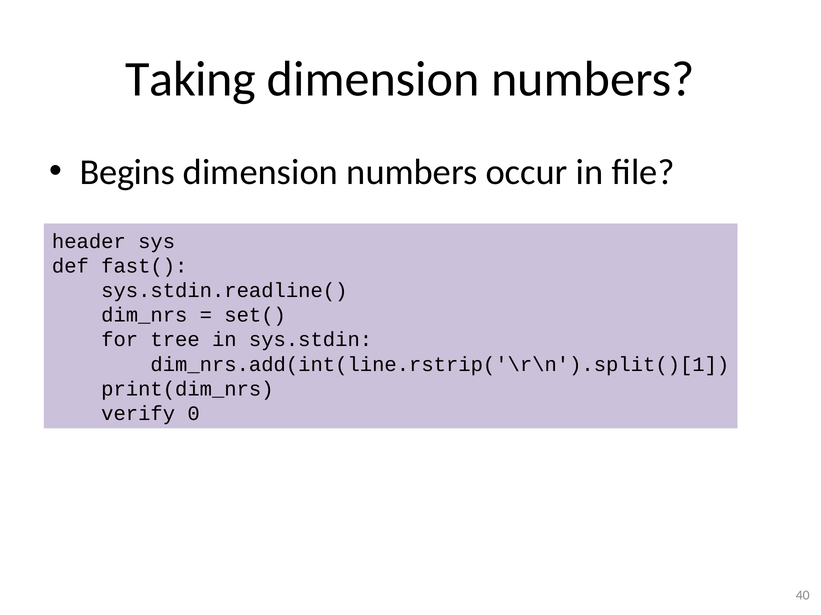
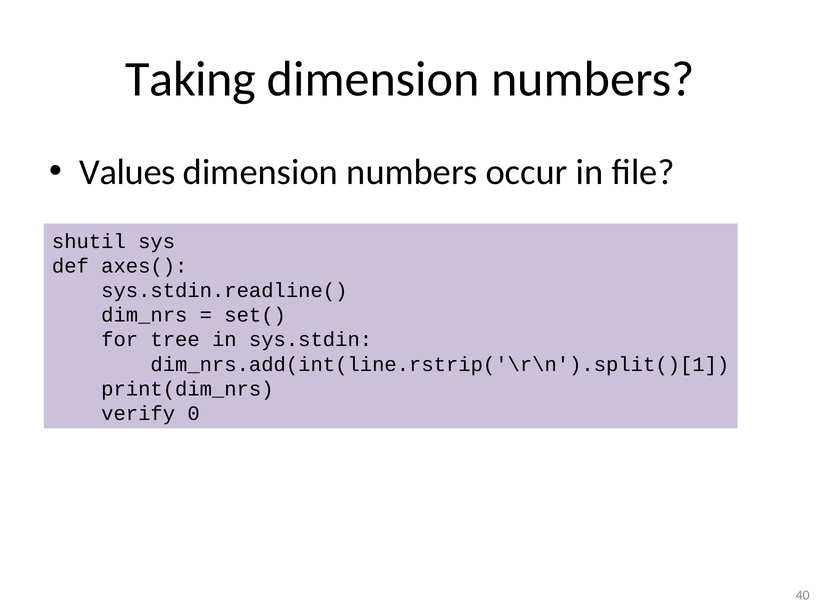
Begins: Begins -> Values
header: header -> shutil
fast(: fast( -> axes(
